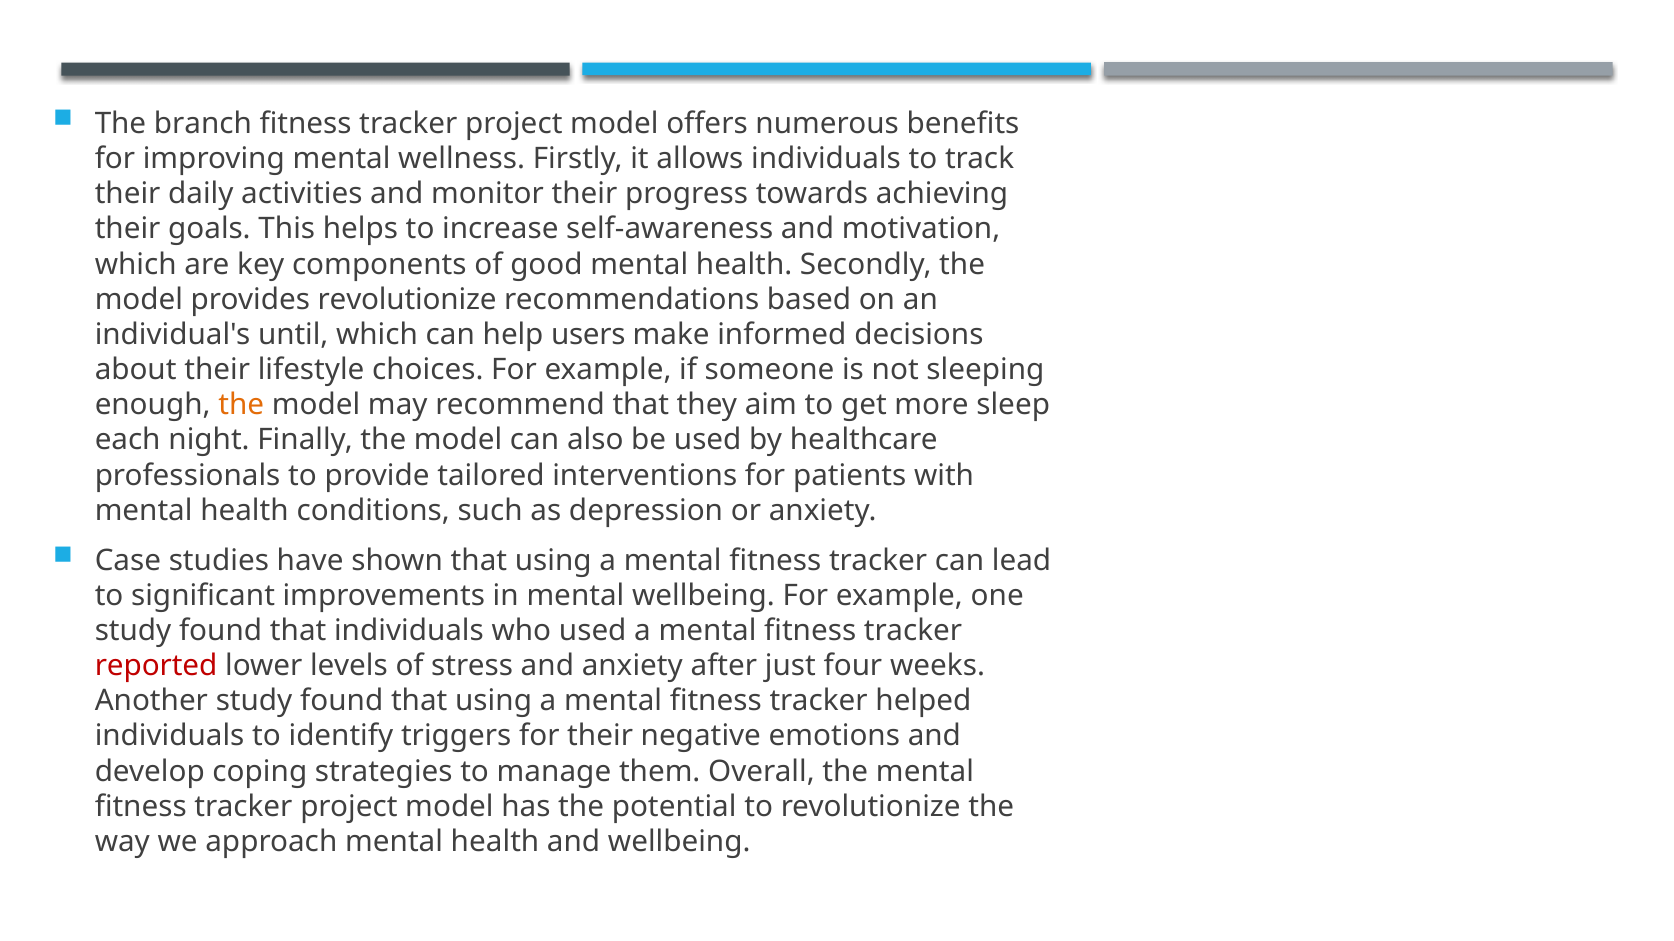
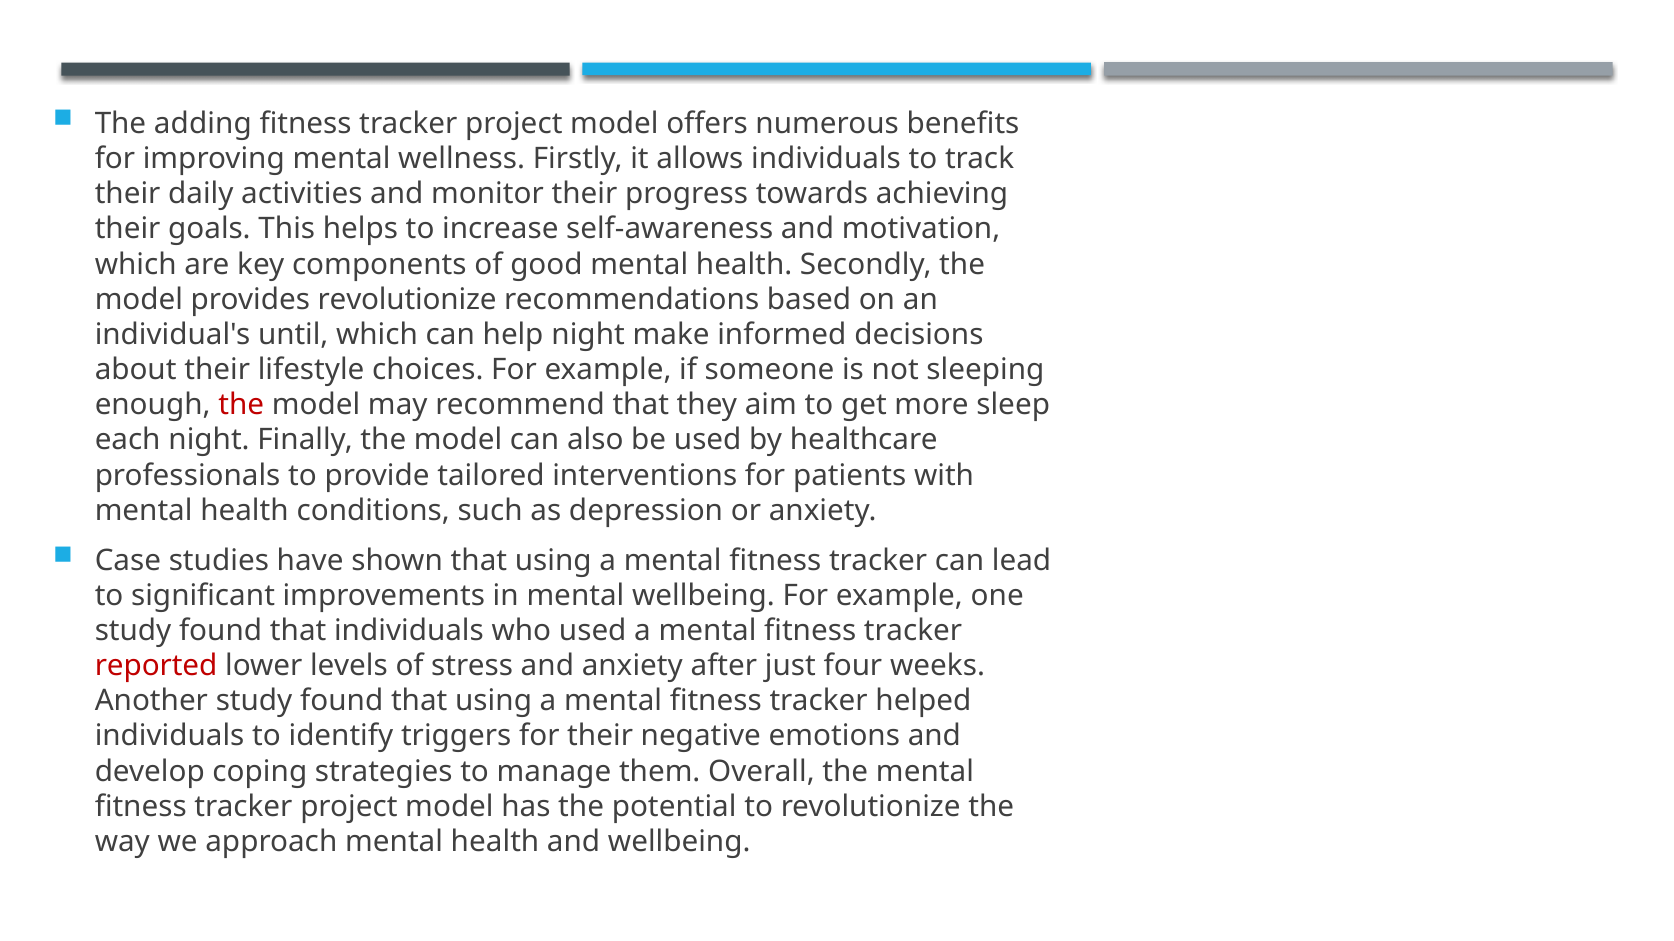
branch: branch -> adding
help users: users -> night
the at (241, 405) colour: orange -> red
